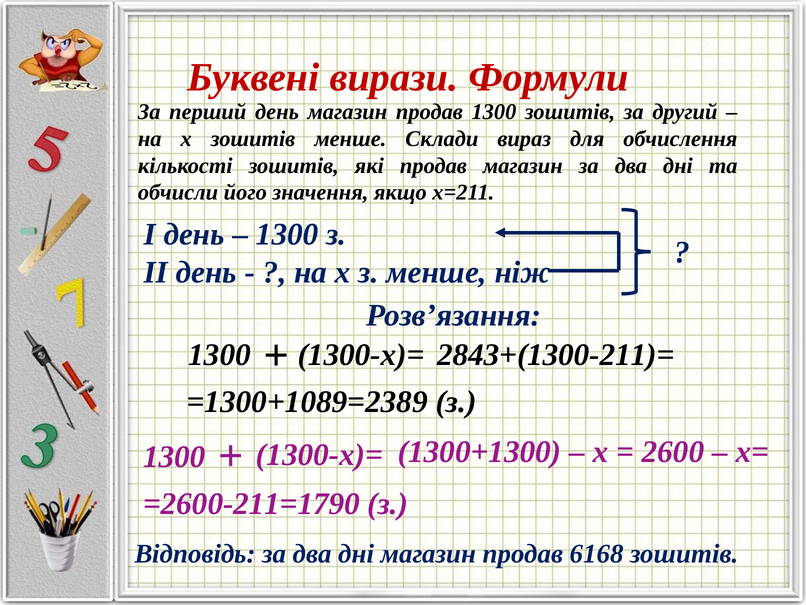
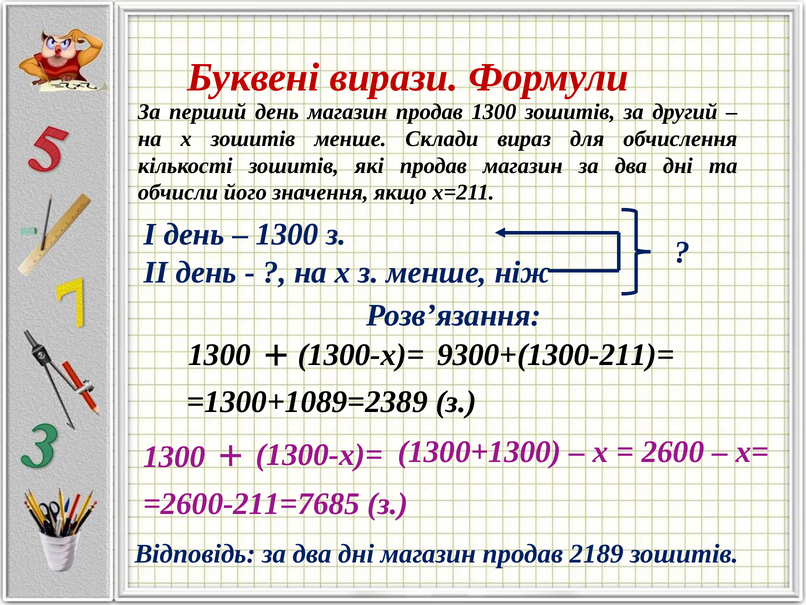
2843+(1300-211)=: 2843+(1300-211)= -> 9300+(1300-211)=
=2600-211=1790: =2600-211=1790 -> =2600-211=7685
6168: 6168 -> 2189
